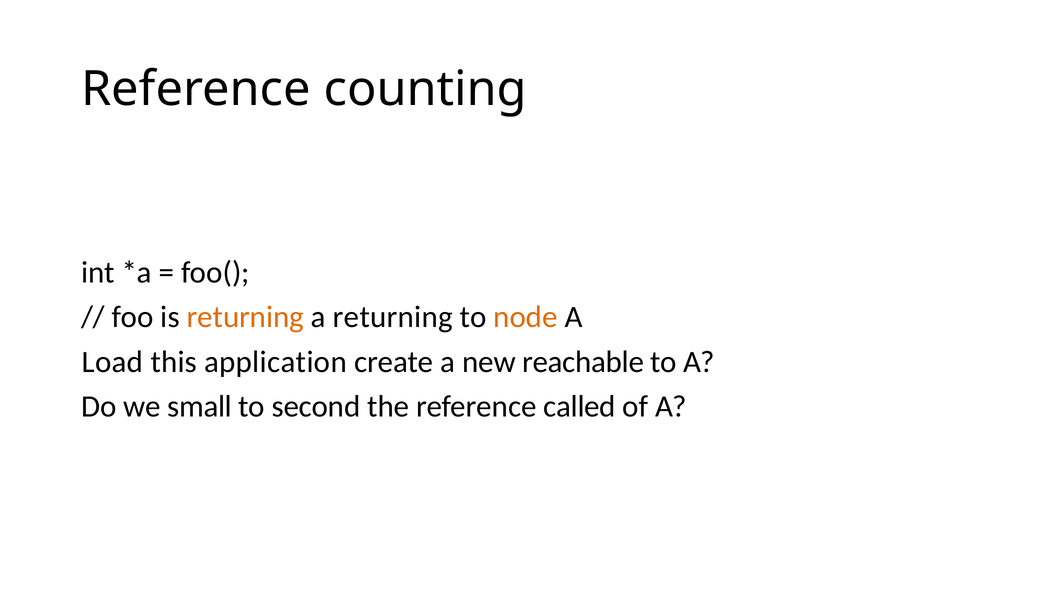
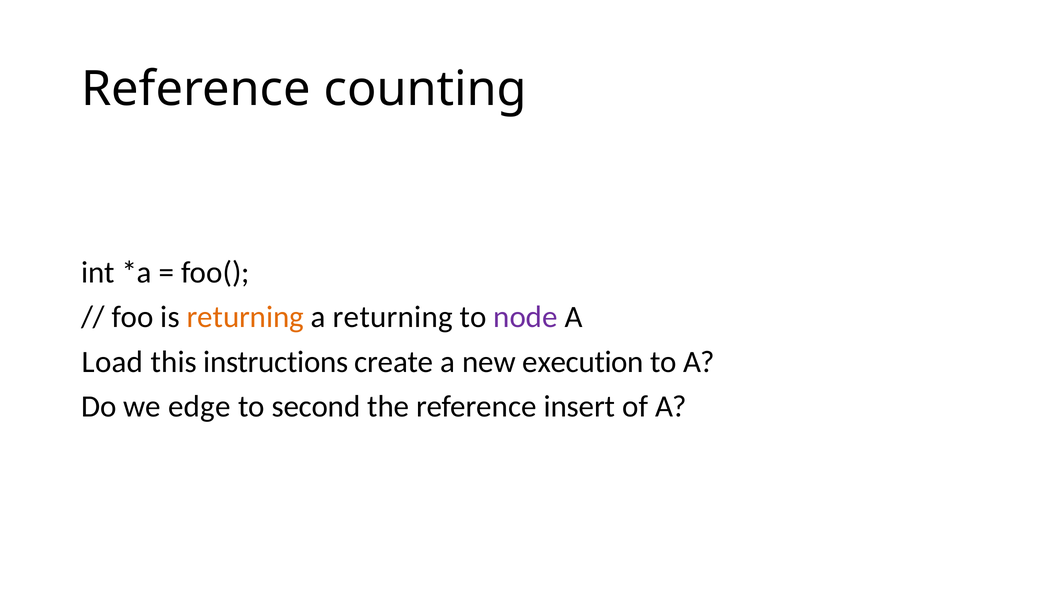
node colour: orange -> purple
application: application -> instructions
reachable: reachable -> execution
small: small -> edge
called: called -> insert
